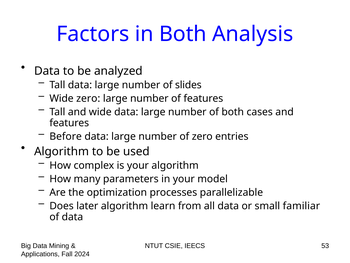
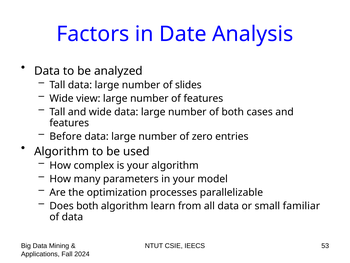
in Both: Both -> Date
Wide zero: zero -> view
Does later: later -> both
